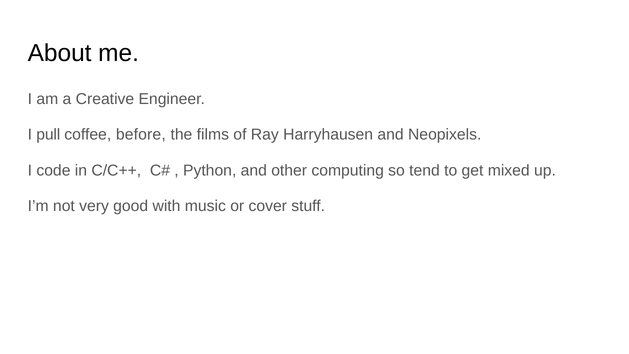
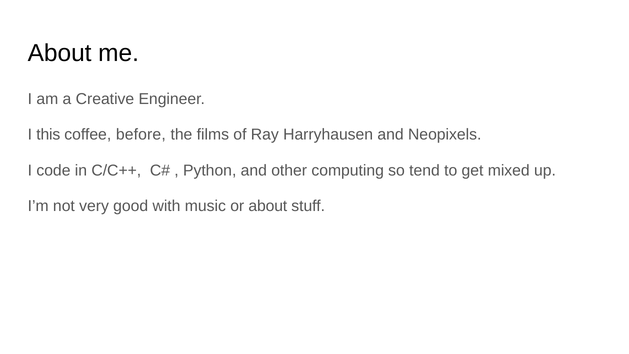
pull: pull -> this
or cover: cover -> about
